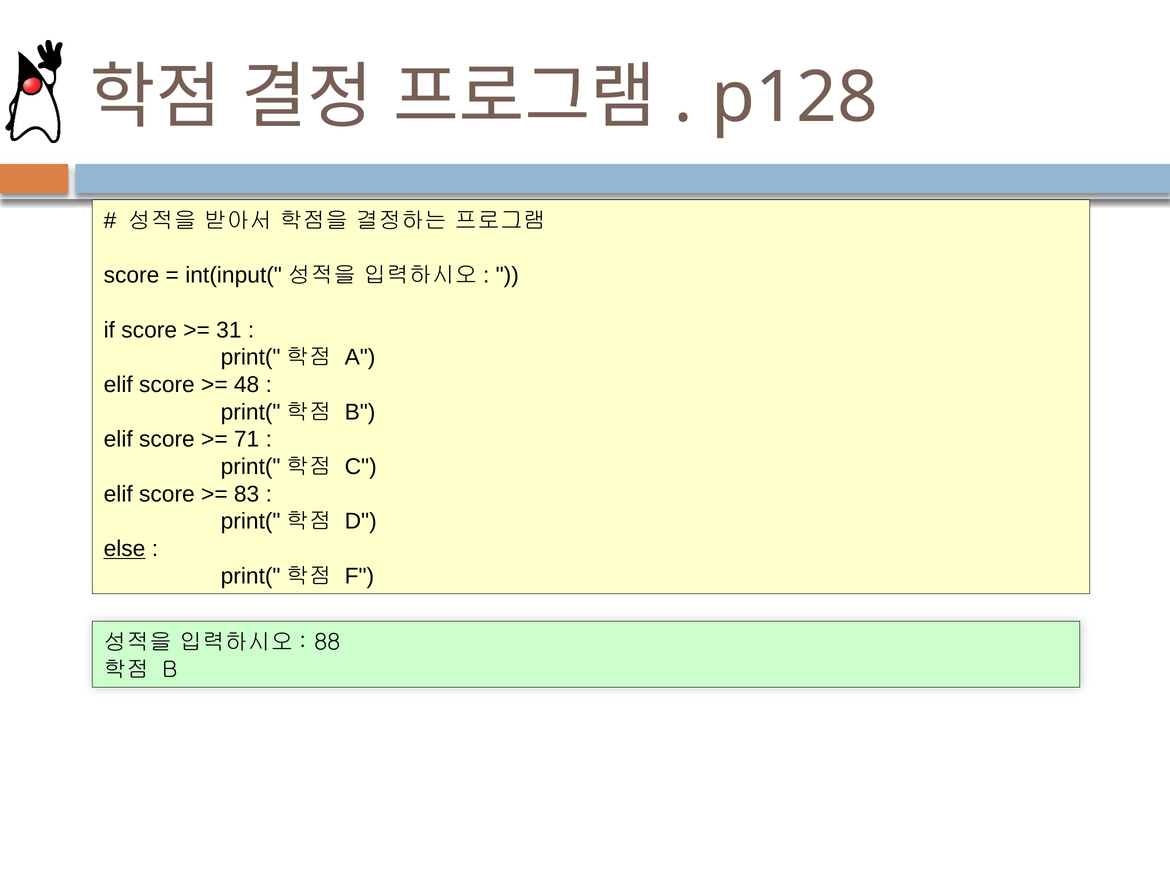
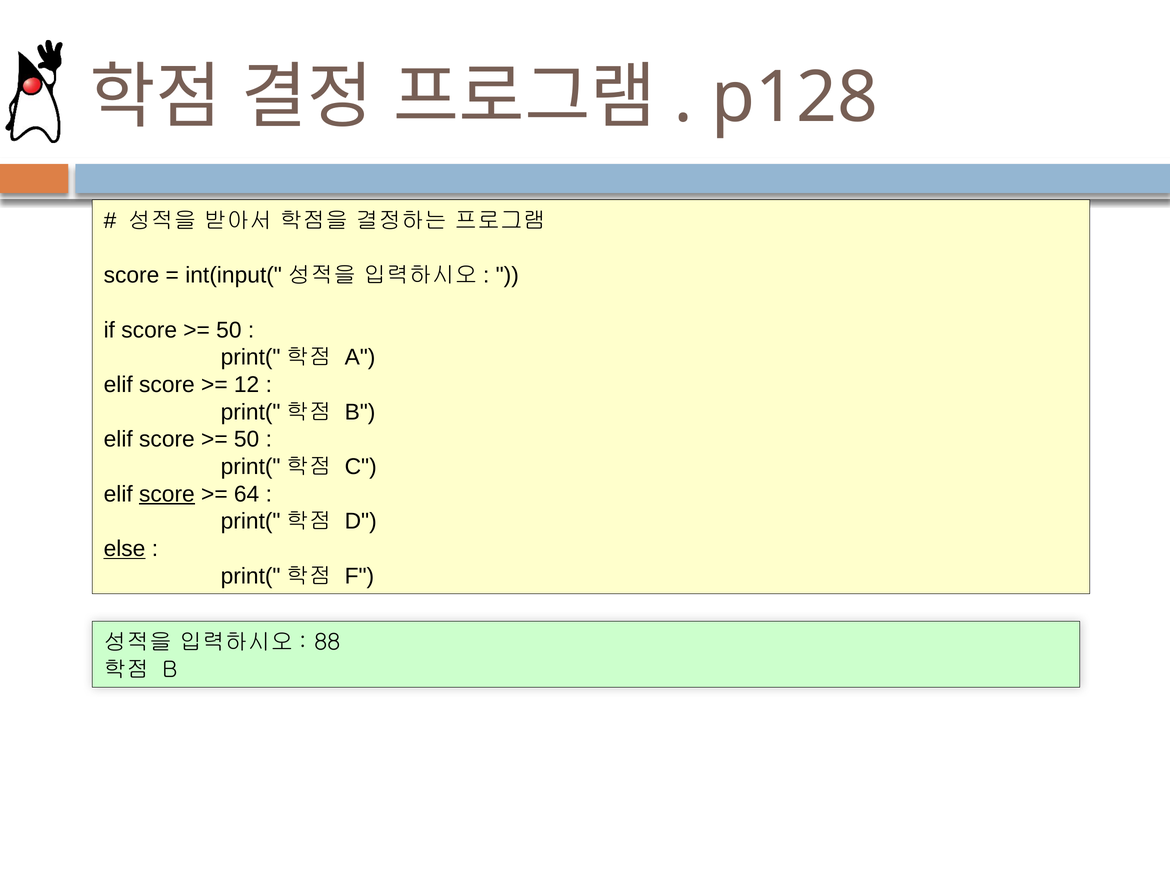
31 at (229, 330): 31 -> 50
48: 48 -> 12
71 at (247, 439): 71 -> 50
score at (167, 494) underline: none -> present
83: 83 -> 64
